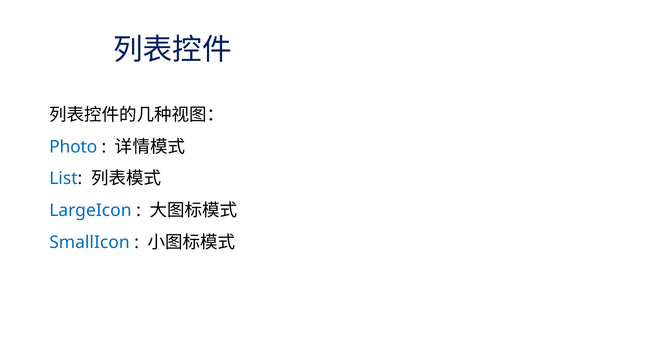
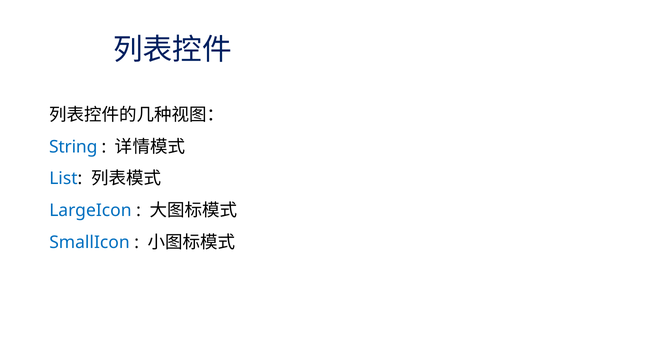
Photo: Photo -> String
